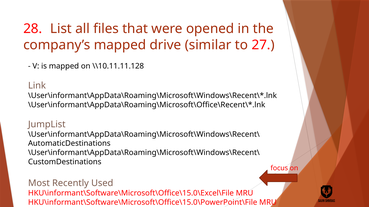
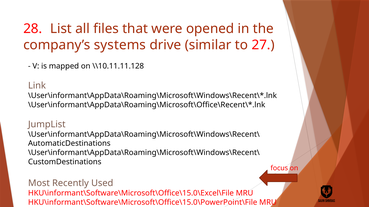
company’s mapped: mapped -> systems
